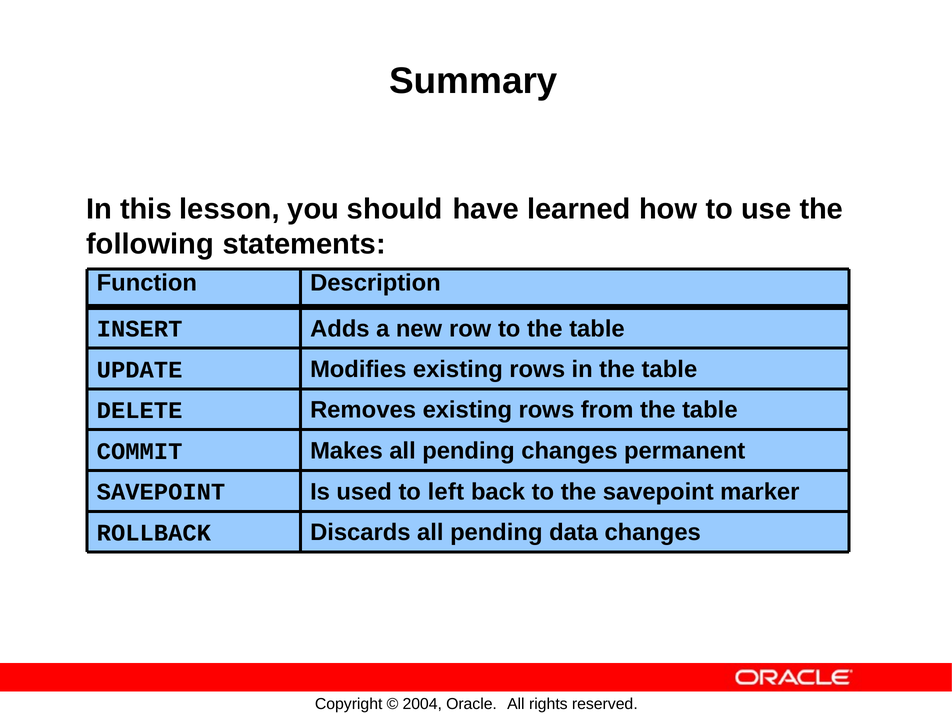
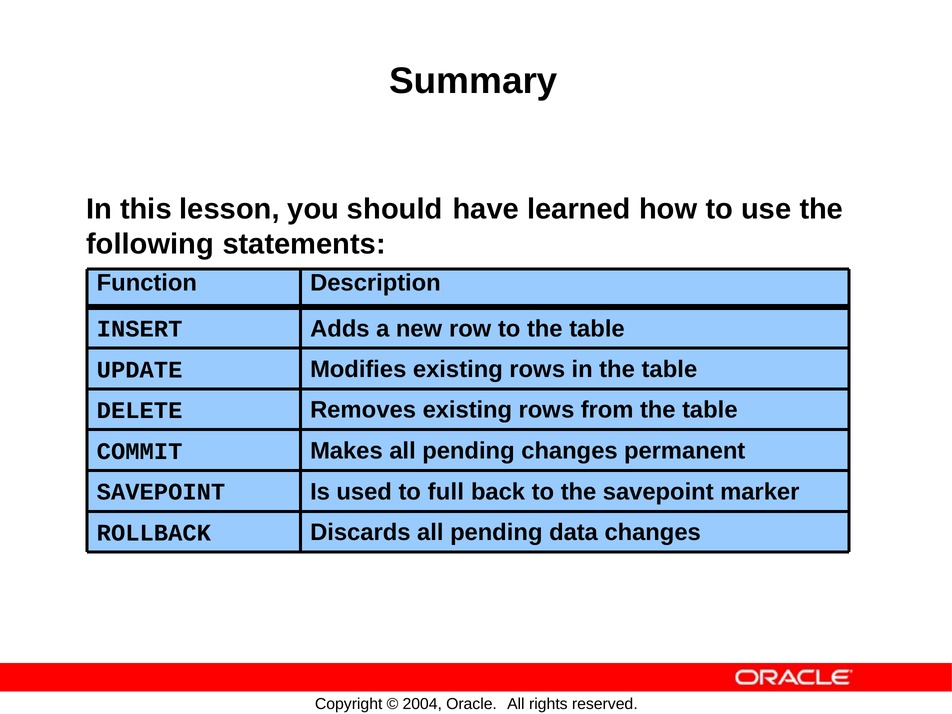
left: left -> full
